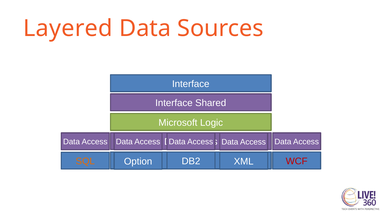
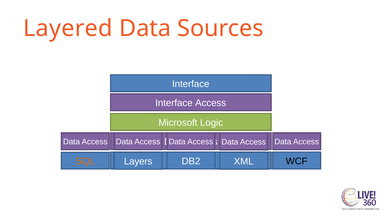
Interface Shared: Shared -> Access
WCF colour: red -> black
Option: Option -> Layers
